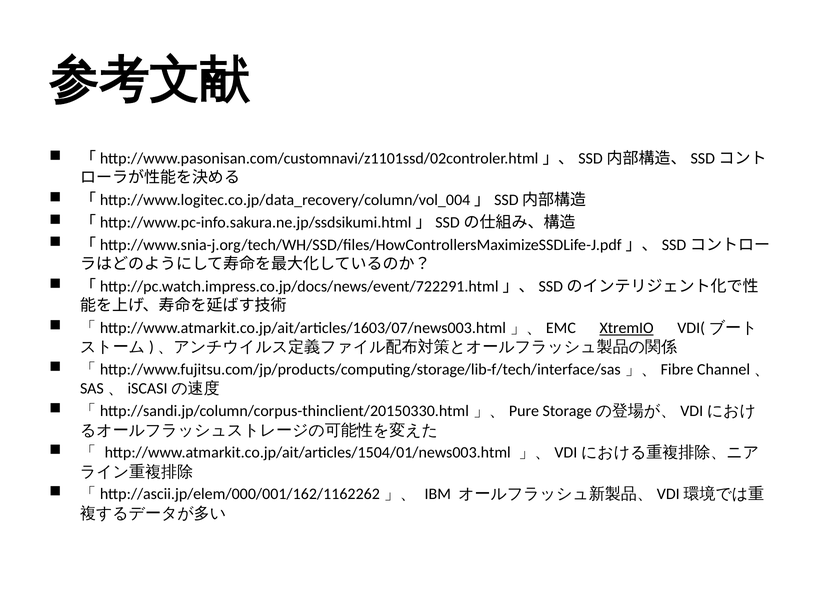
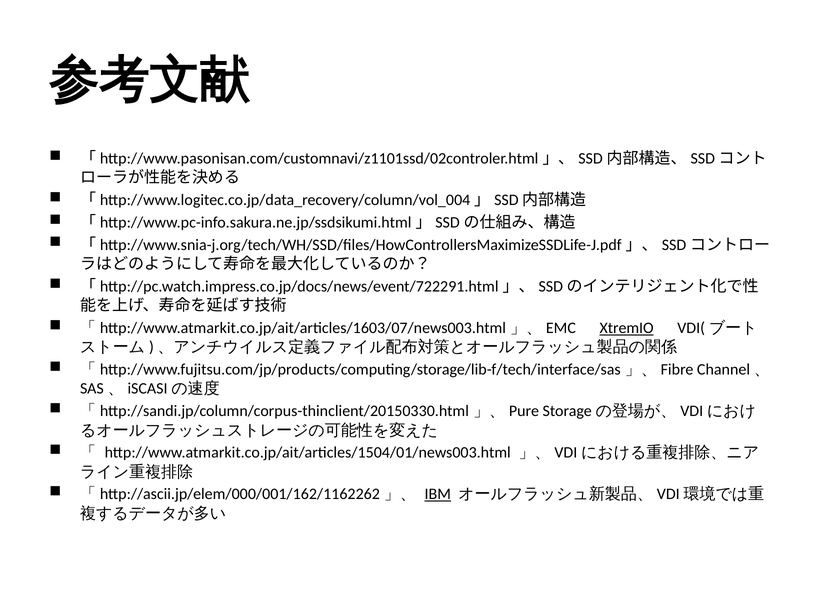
IBM underline: none -> present
